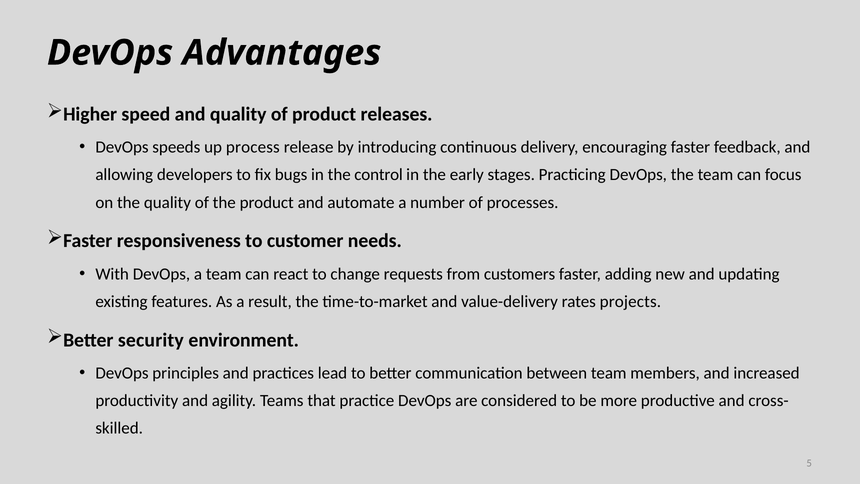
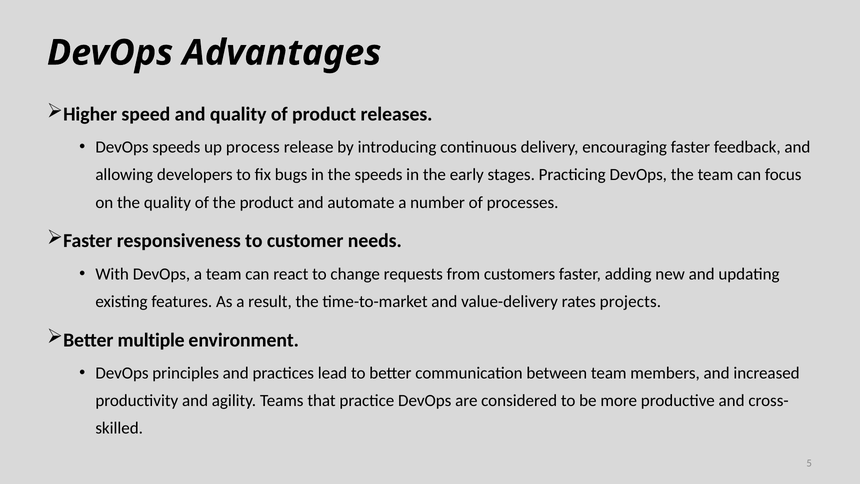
the control: control -> speeds
security: security -> multiple
